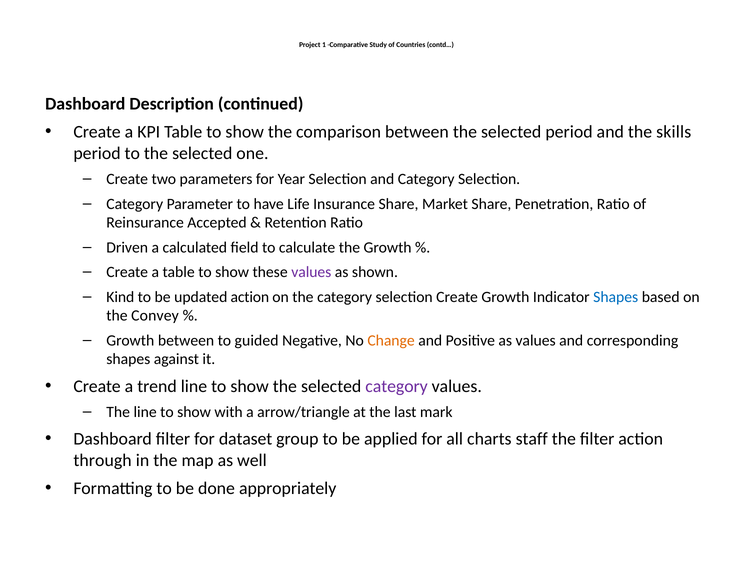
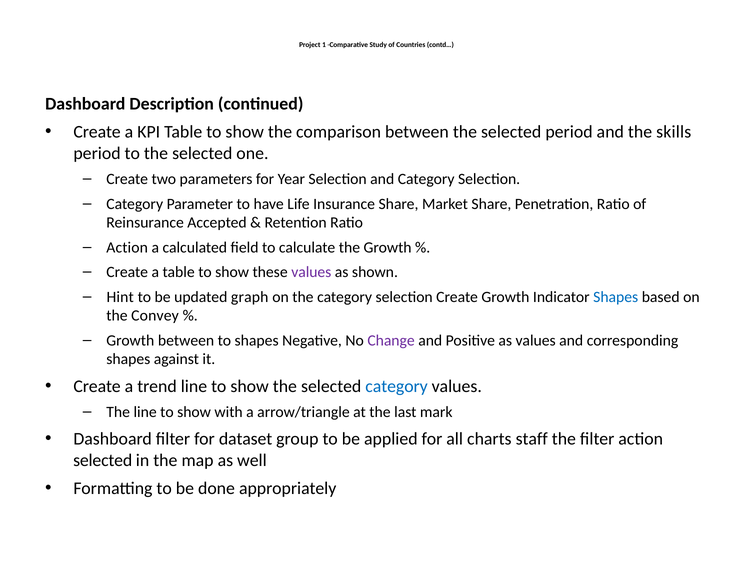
Driven at (127, 247): Driven -> Action
Kind: Kind -> Hint
updated action: action -> graph
to guided: guided -> shapes
Change colour: orange -> purple
category at (397, 386) colour: purple -> blue
through at (103, 460): through -> selected
